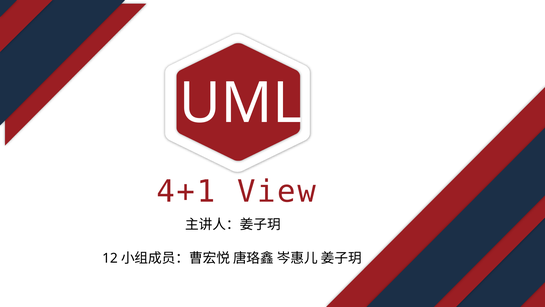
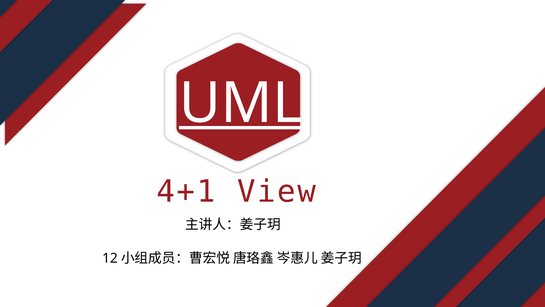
UML underline: none -> present
